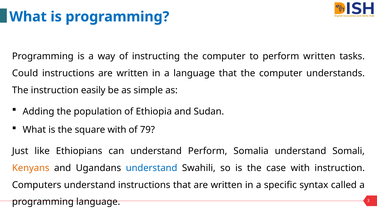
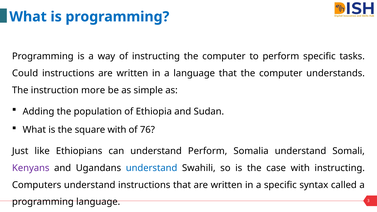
perform written: written -> specific
easily: easily -> more
79: 79 -> 76
Kenyans colour: orange -> purple
with instruction: instruction -> instructing
